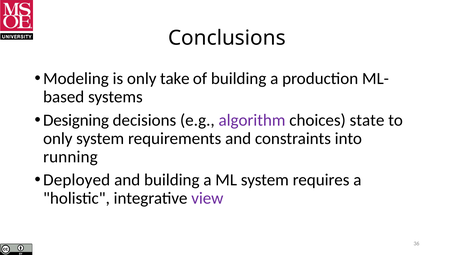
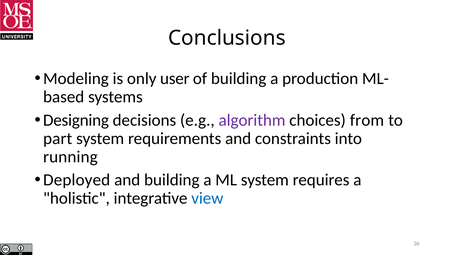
take: take -> user
state: state -> from
only at (58, 139): only -> part
view colour: purple -> blue
